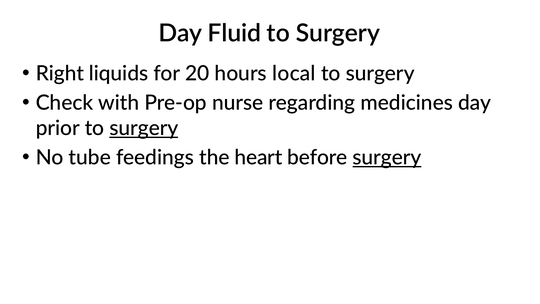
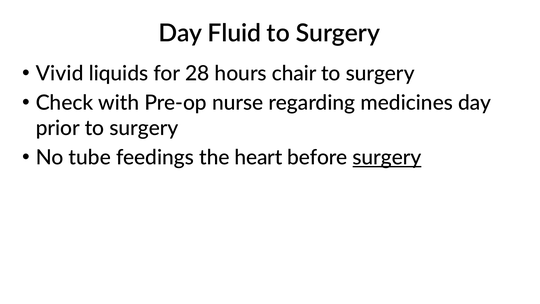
Right: Right -> Vivid
20: 20 -> 28
local: local -> chair
surgery at (144, 128) underline: present -> none
